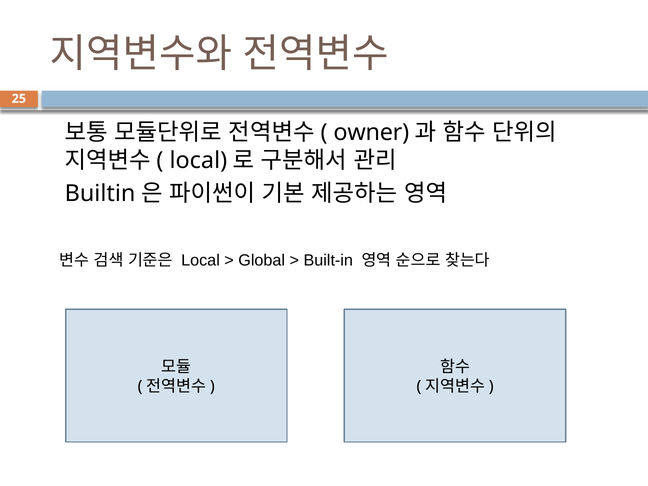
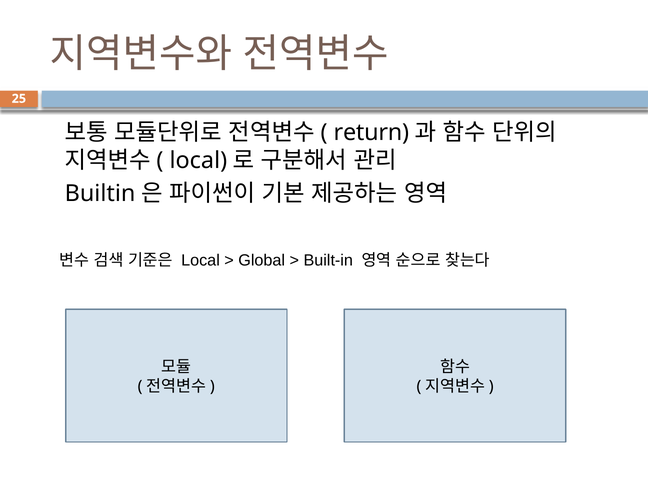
owner: owner -> return
